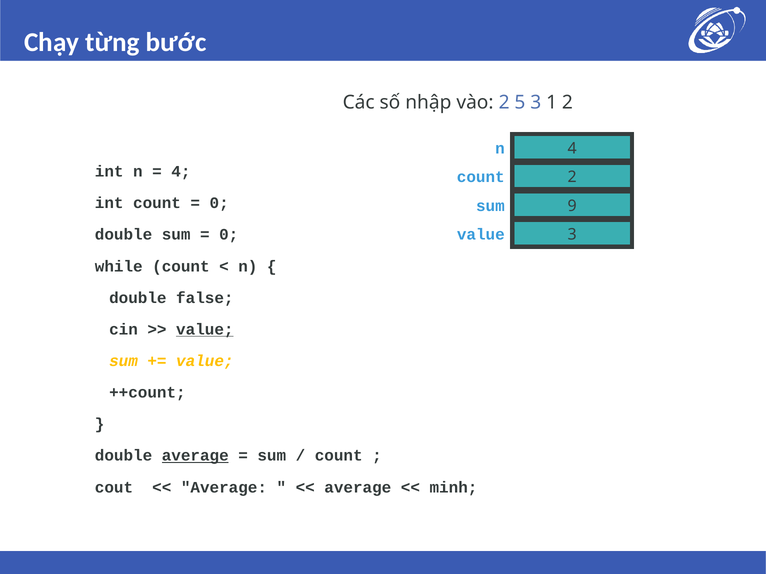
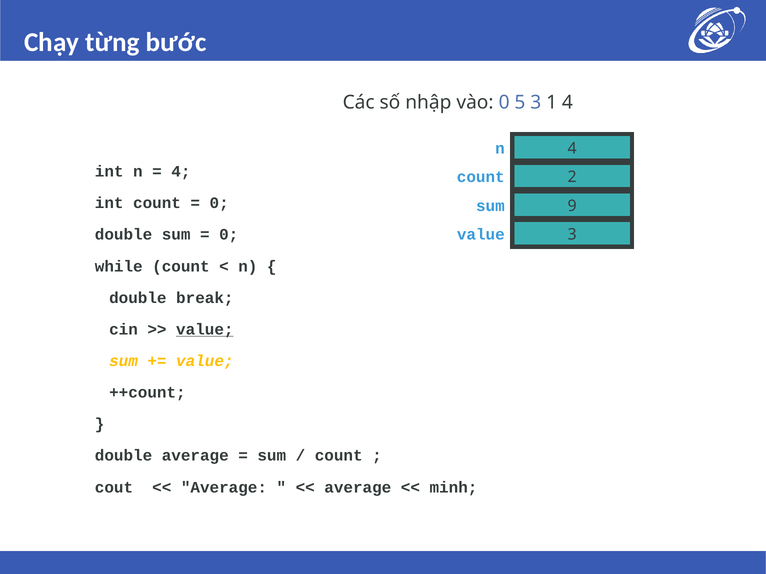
vào 2: 2 -> 0
1 2: 2 -> 4
false: false -> break
average at (195, 456) underline: present -> none
